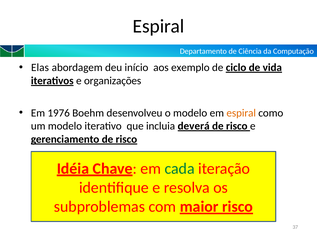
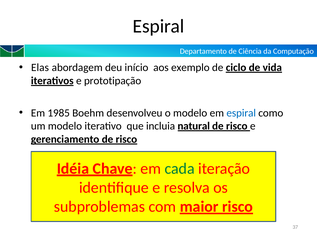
organizações: organizações -> prototipação
1976: 1976 -> 1985
espiral at (241, 113) colour: orange -> blue
deverá: deverá -> natural
